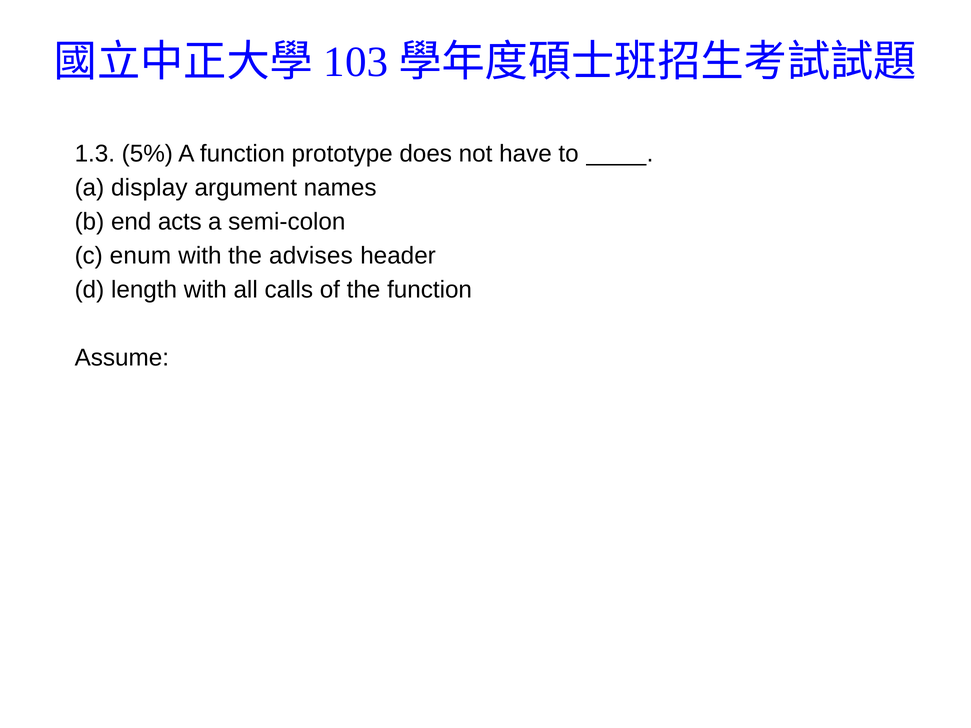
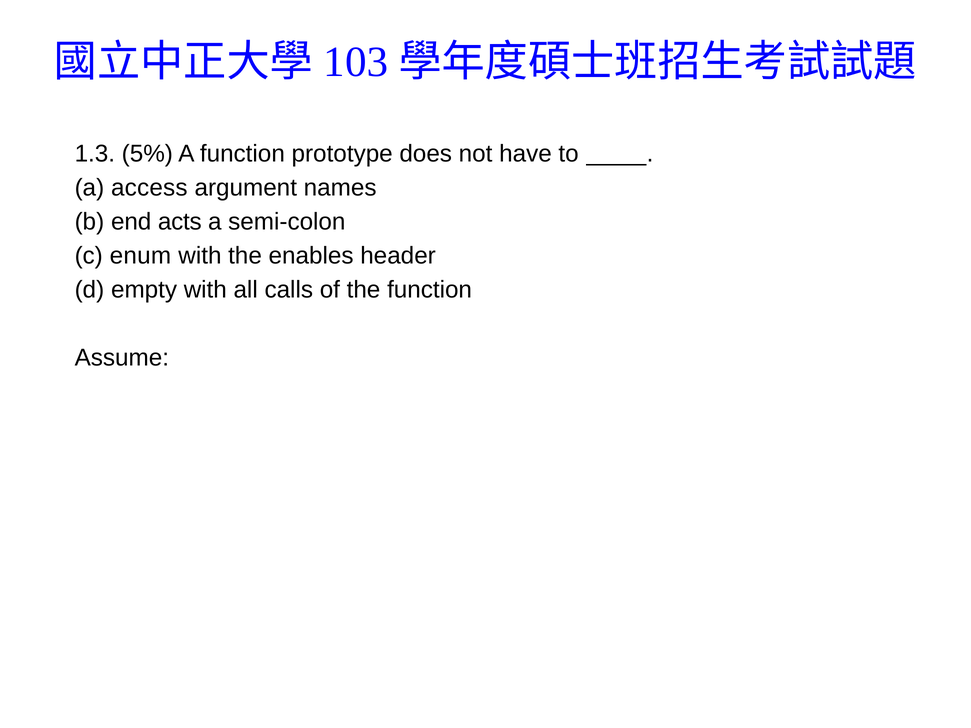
display: display -> access
advises: advises -> enables
length: length -> empty
